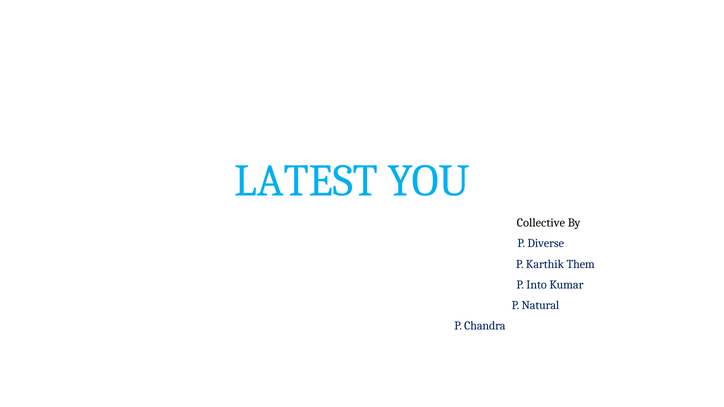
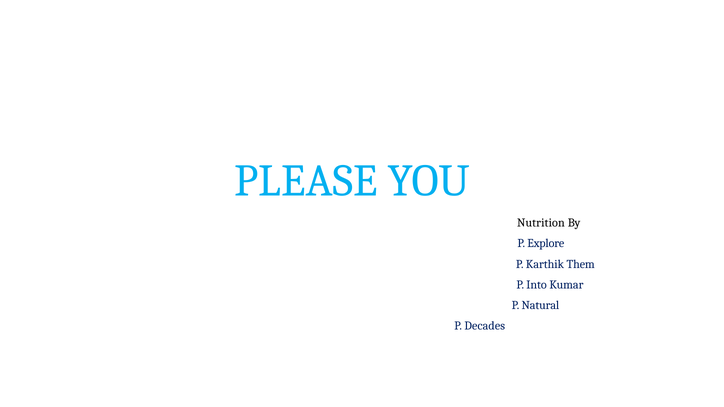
LATEST: LATEST -> PLEASE
Collective: Collective -> Nutrition
Diverse: Diverse -> Explore
Chandra: Chandra -> Decades
